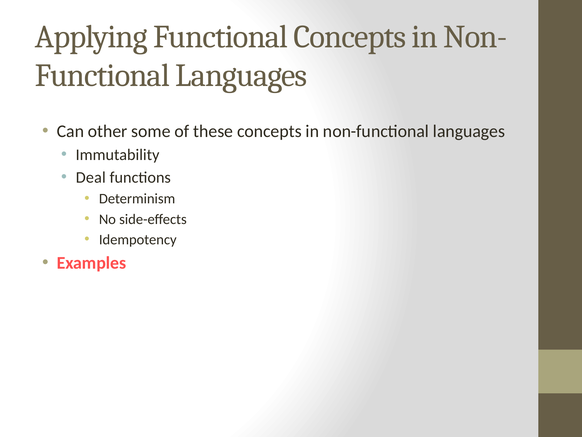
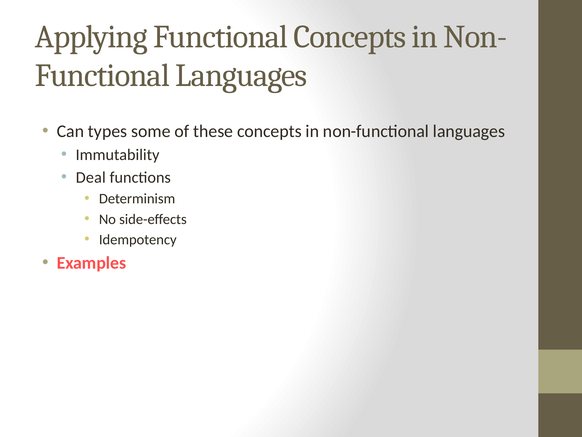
other: other -> types
